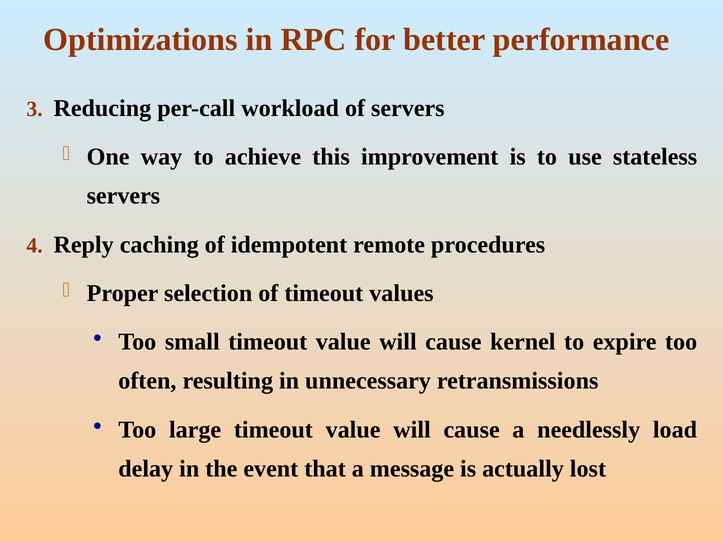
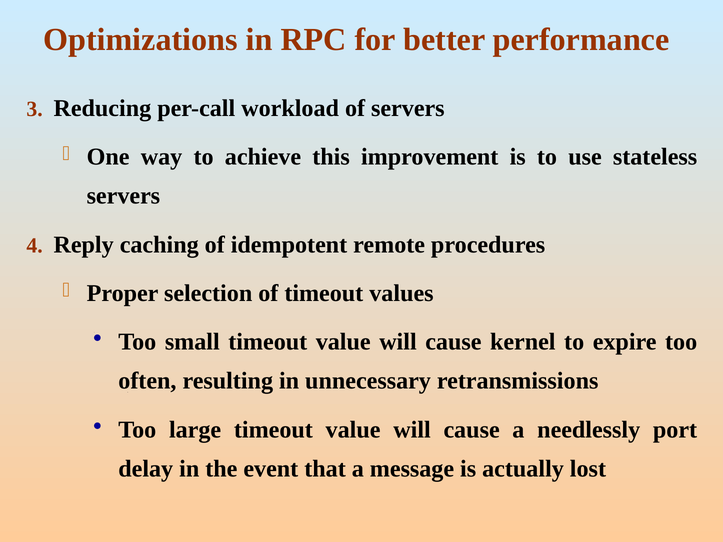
load: load -> port
